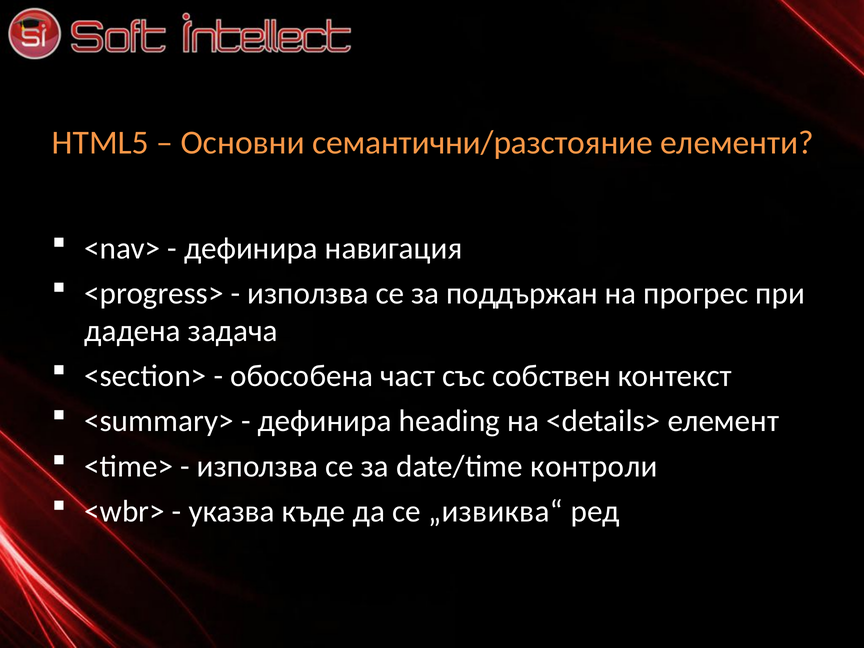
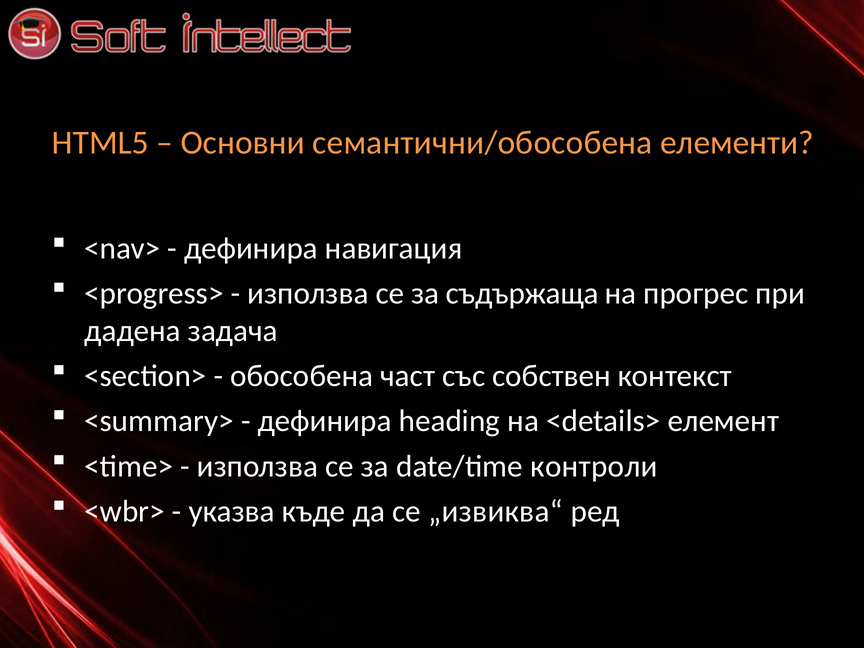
семантични/разстояние: семантични/разстояние -> семантични/обособена
поддържан: поддържан -> съдържаща
